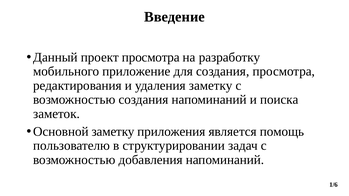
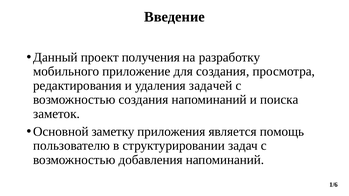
проект просмотра: просмотра -> получения
удаления заметку: заметку -> задачей
